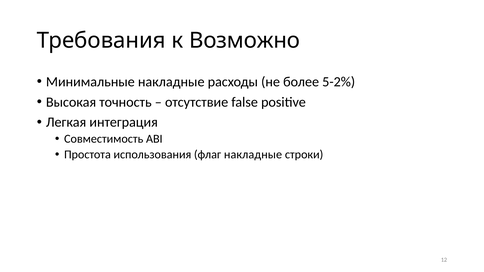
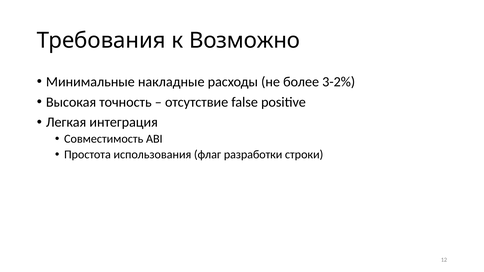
5-2%: 5-2% -> 3-2%
флаг накладные: накладные -> разработки
